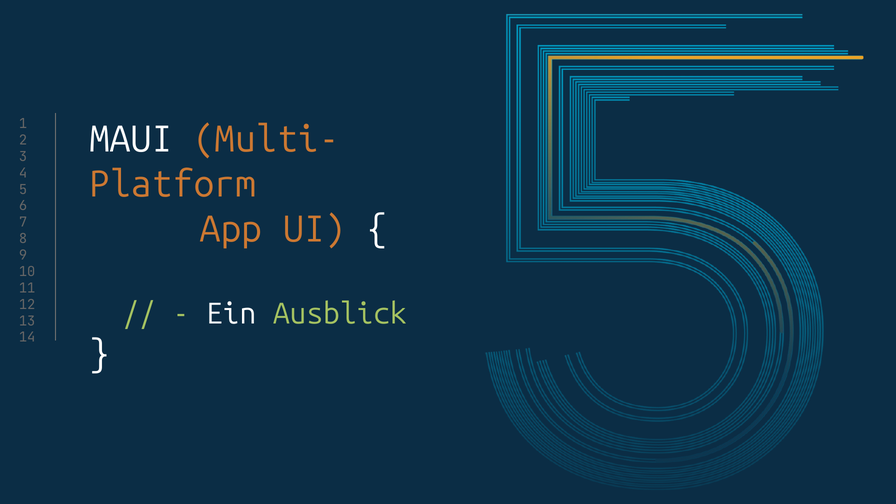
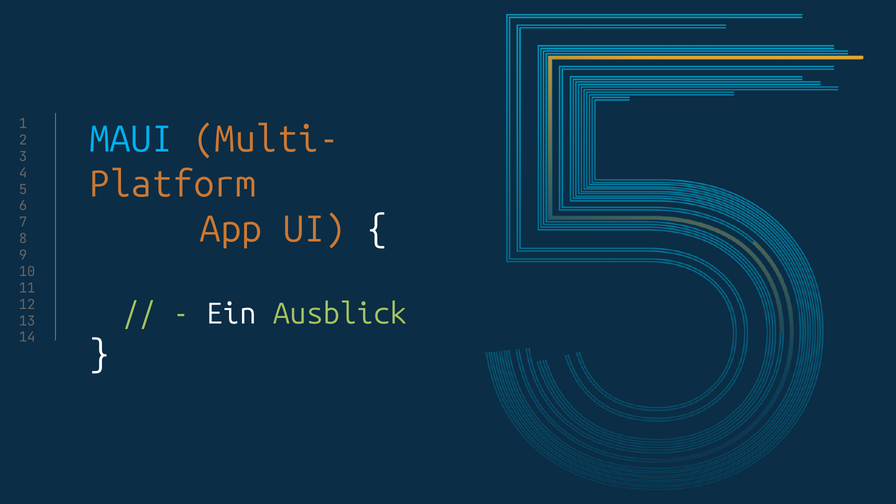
MAUI colour: white -> light blue
